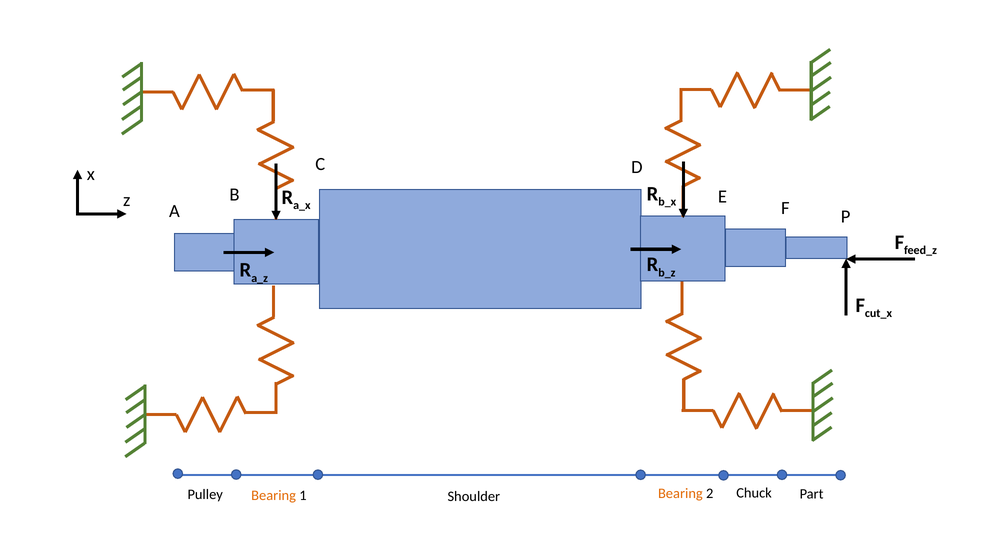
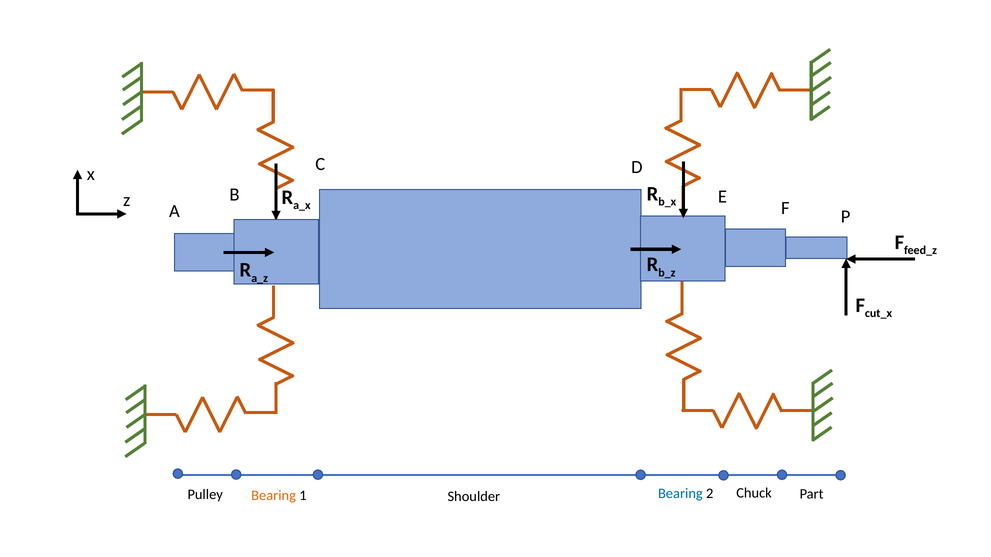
Bearing at (680, 494) colour: orange -> blue
